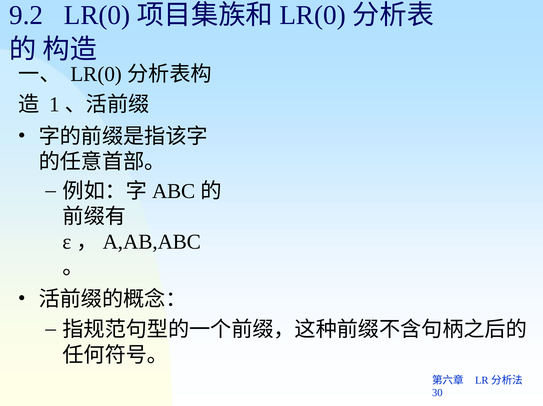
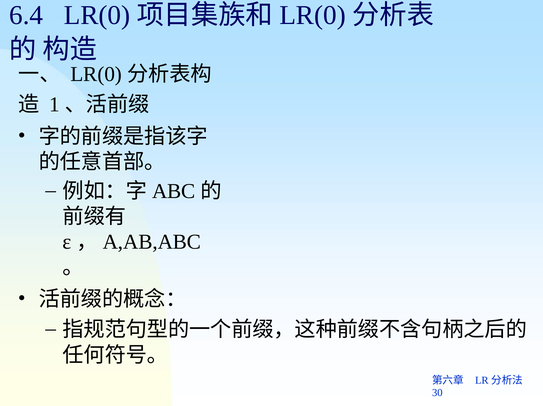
9.2: 9.2 -> 6.4
